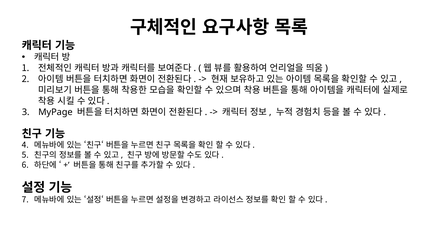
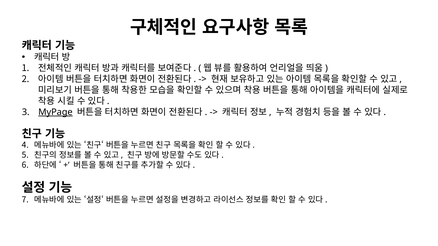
MyPage underline: none -> present
